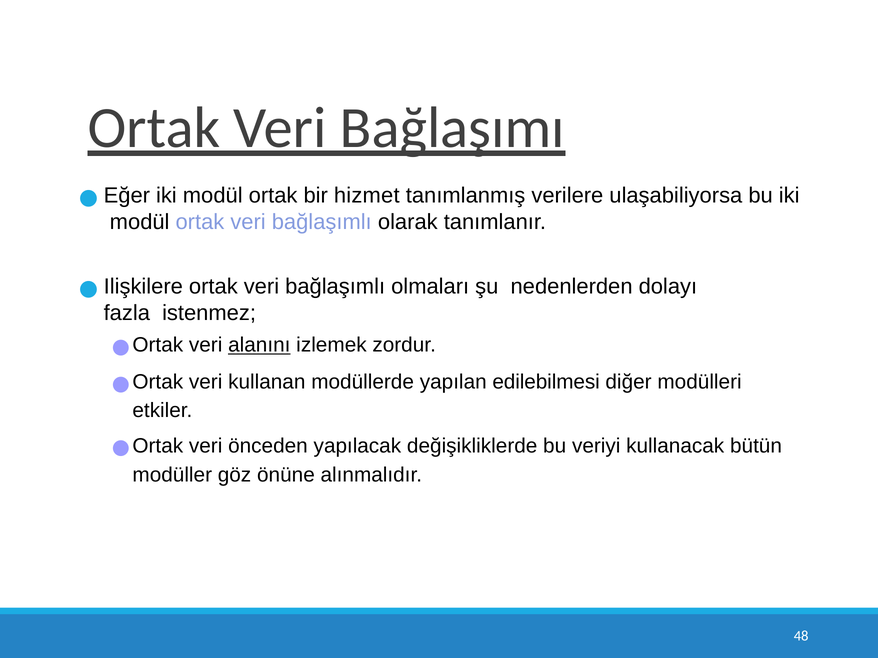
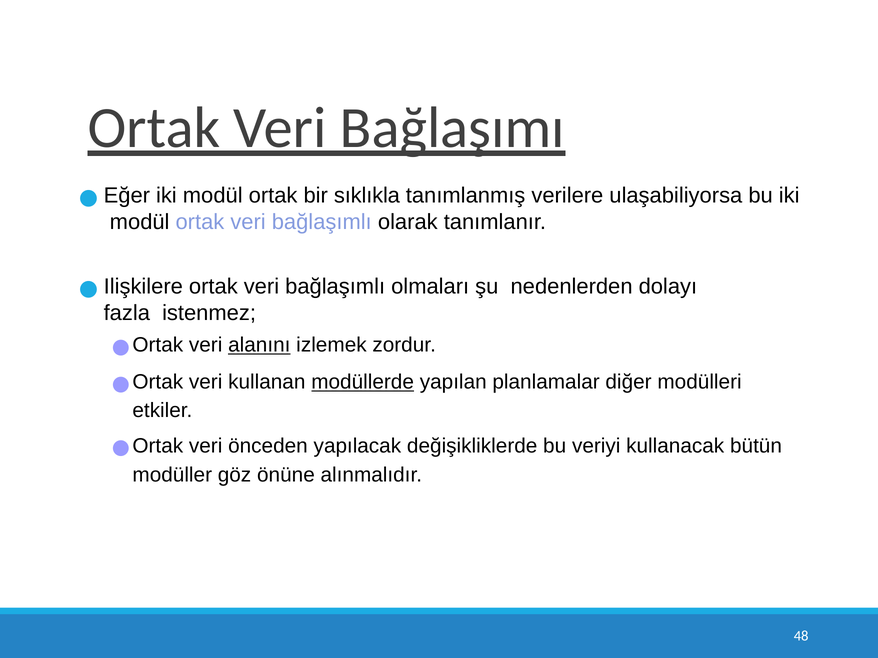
hizmet: hizmet -> sıklıkla
modüllerde underline: none -> present
edilebilmesi: edilebilmesi -> planlamalar
